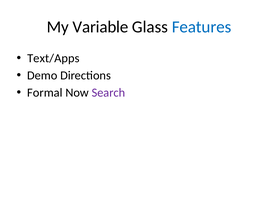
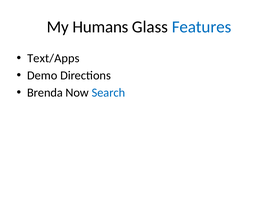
Variable: Variable -> Humans
Formal: Formal -> Brenda
Search colour: purple -> blue
